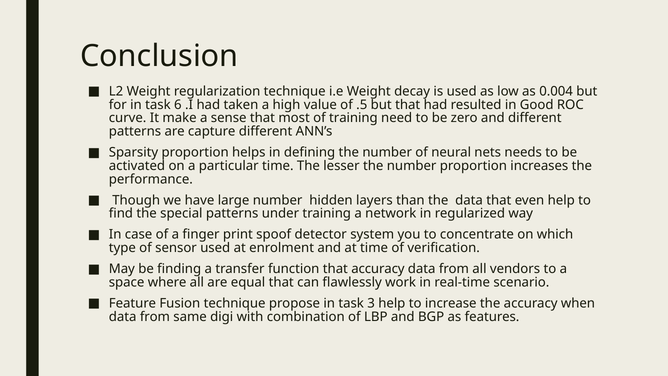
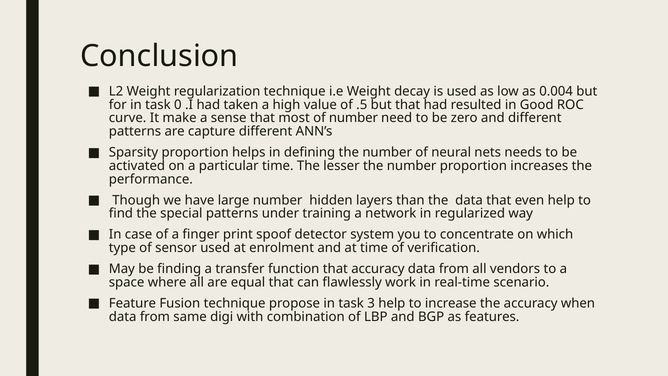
6: 6 -> 0
of training: training -> number
